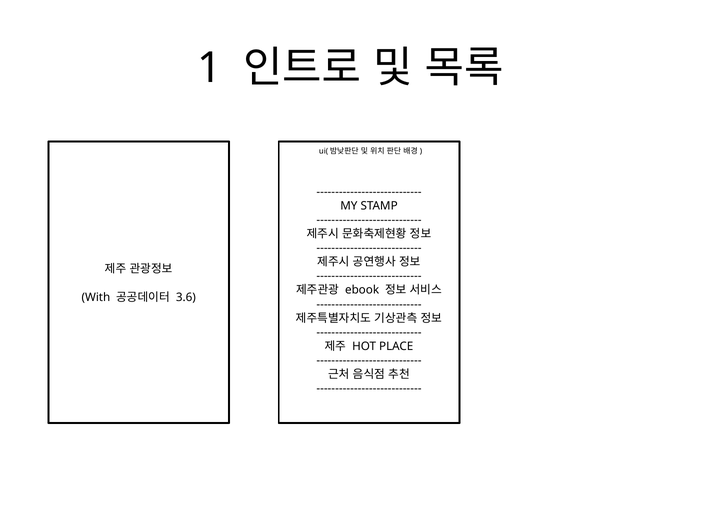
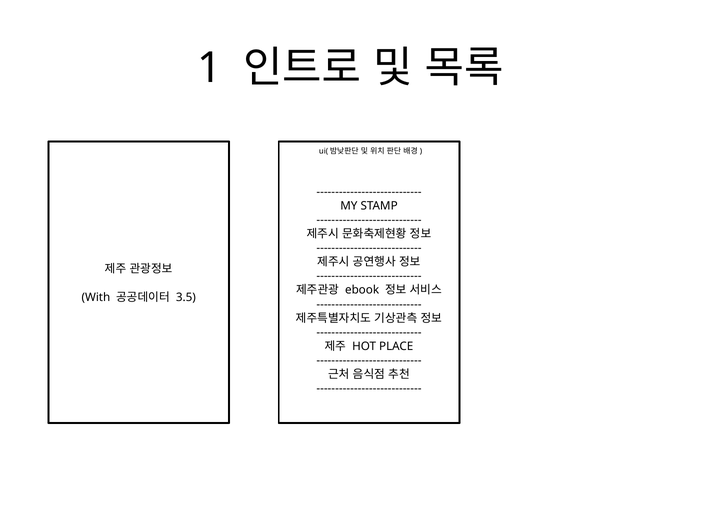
3.6: 3.6 -> 3.5
